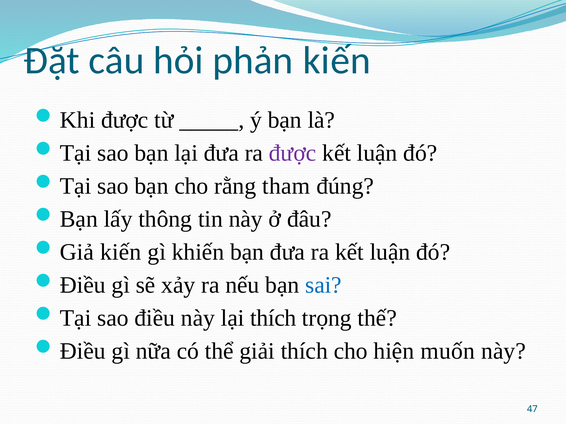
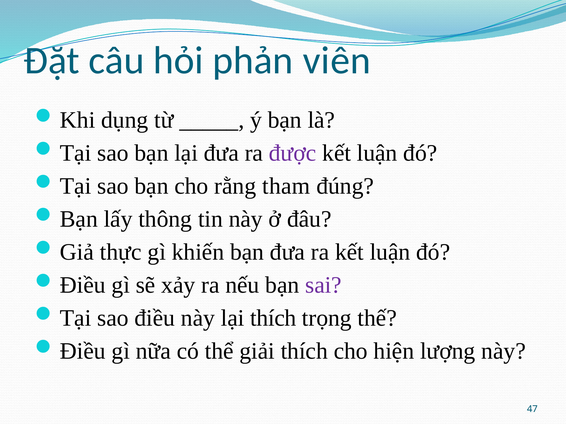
phản kiến: kiến -> viên
được at (125, 120): được -> dụng
kiến at (121, 252): kiến -> thực
sai colour: blue -> purple
muốn: muốn -> lượng
